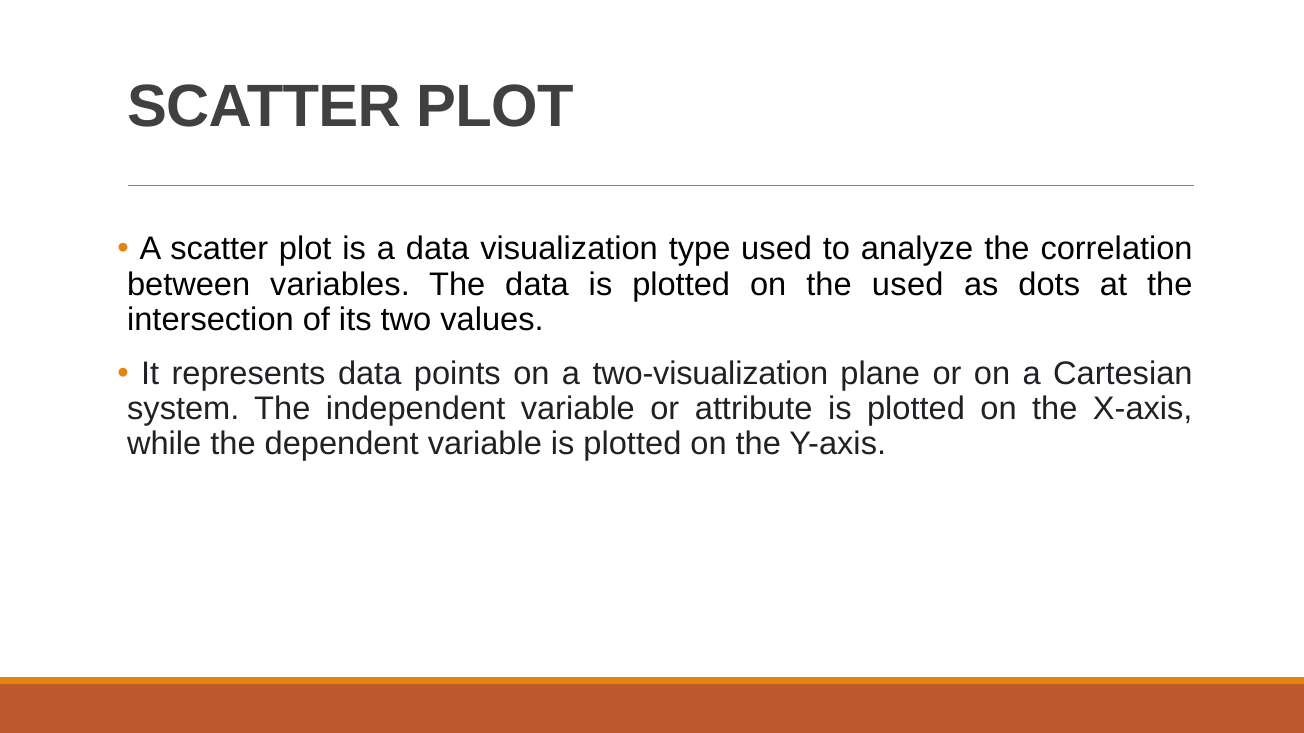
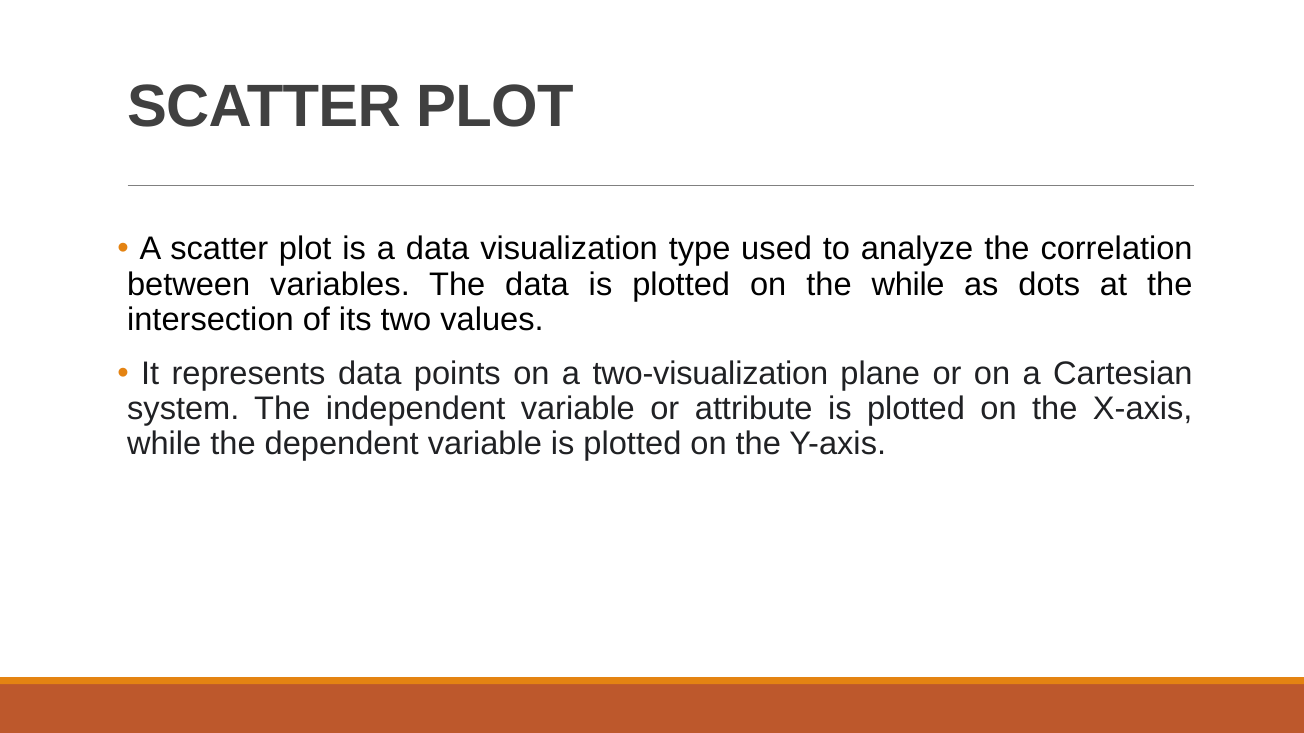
the used: used -> while
